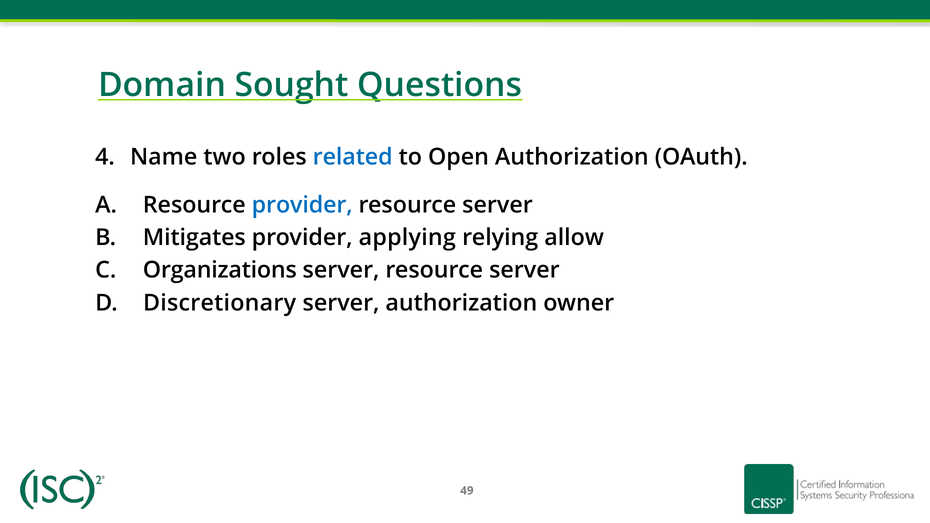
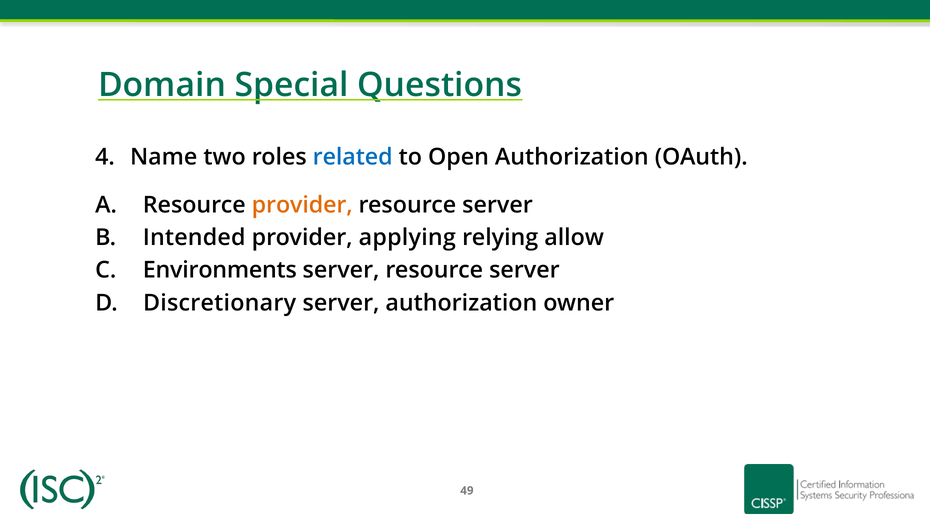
Sought: Sought -> Special
provider at (302, 205) colour: blue -> orange
Mitigates: Mitigates -> Intended
Organizations: Organizations -> Environments
